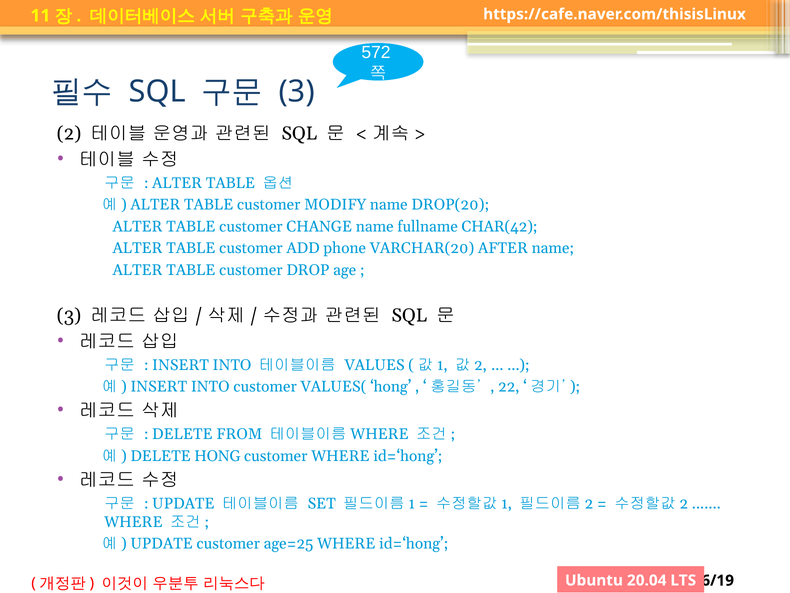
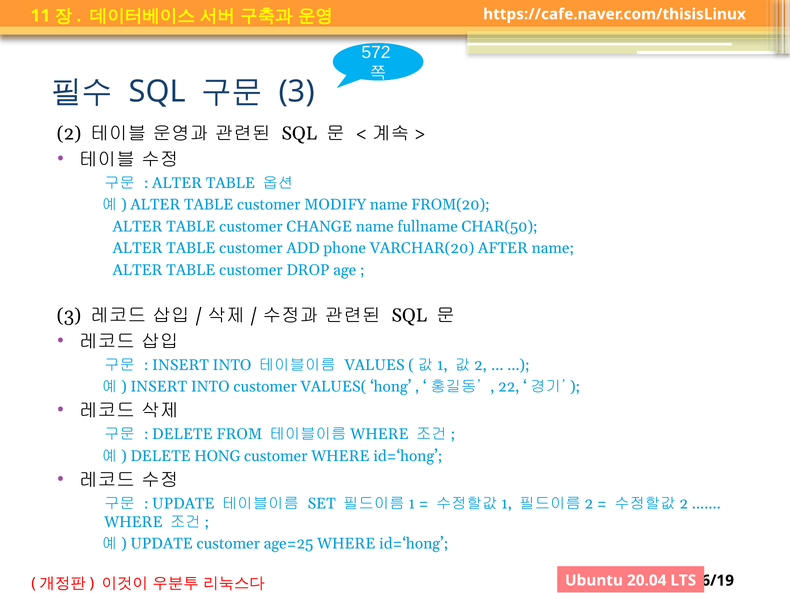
DROP(20: DROP(20 -> FROM(20
CHAR(42: CHAR(42 -> CHAR(50
